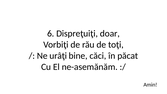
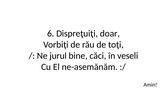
urâţi: urâţi -> jurul
păcat: păcat -> veseli
